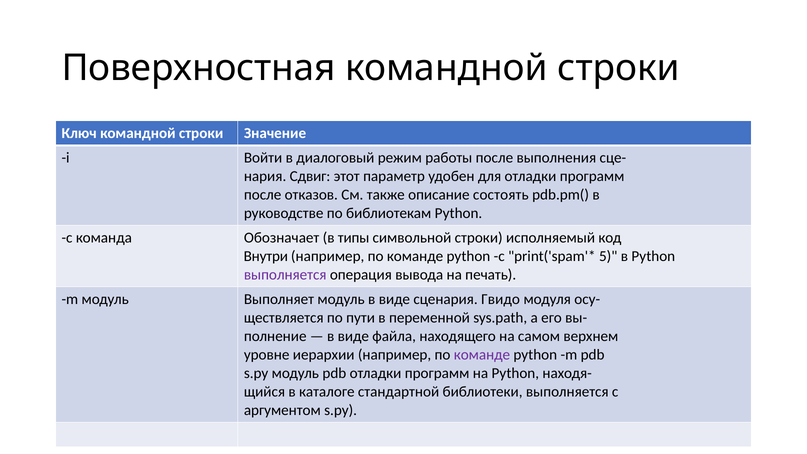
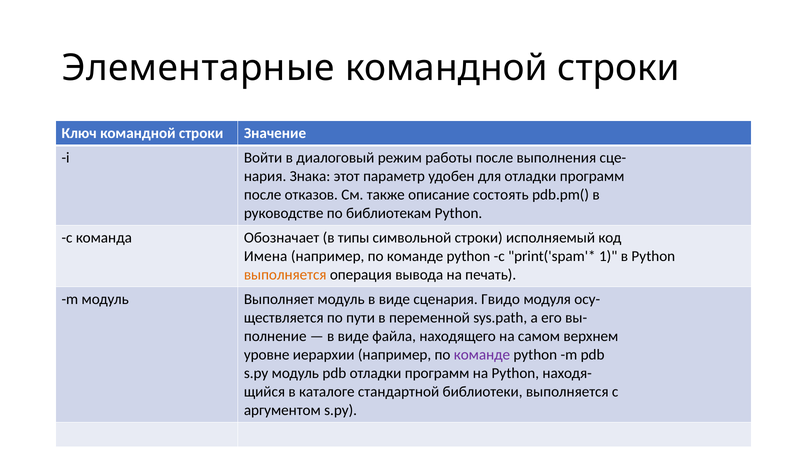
Поверхностная: Поверхностная -> Элементарные
Сдвиг: Сдвиг -> Знака
Внутри: Внутри -> Имена
5: 5 -> 1
выполняется at (285, 275) colour: purple -> orange
